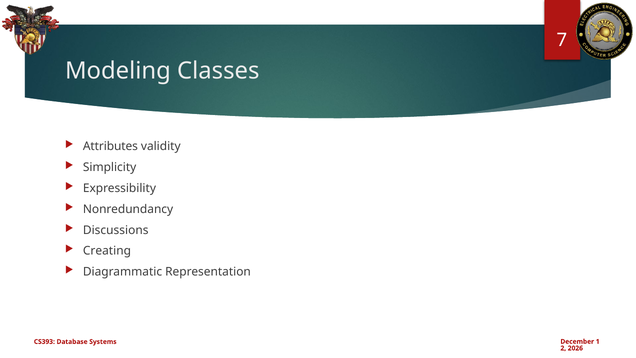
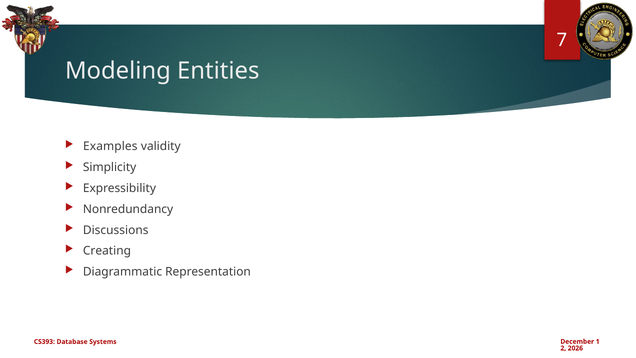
Classes: Classes -> Entities
Attributes: Attributes -> Examples
